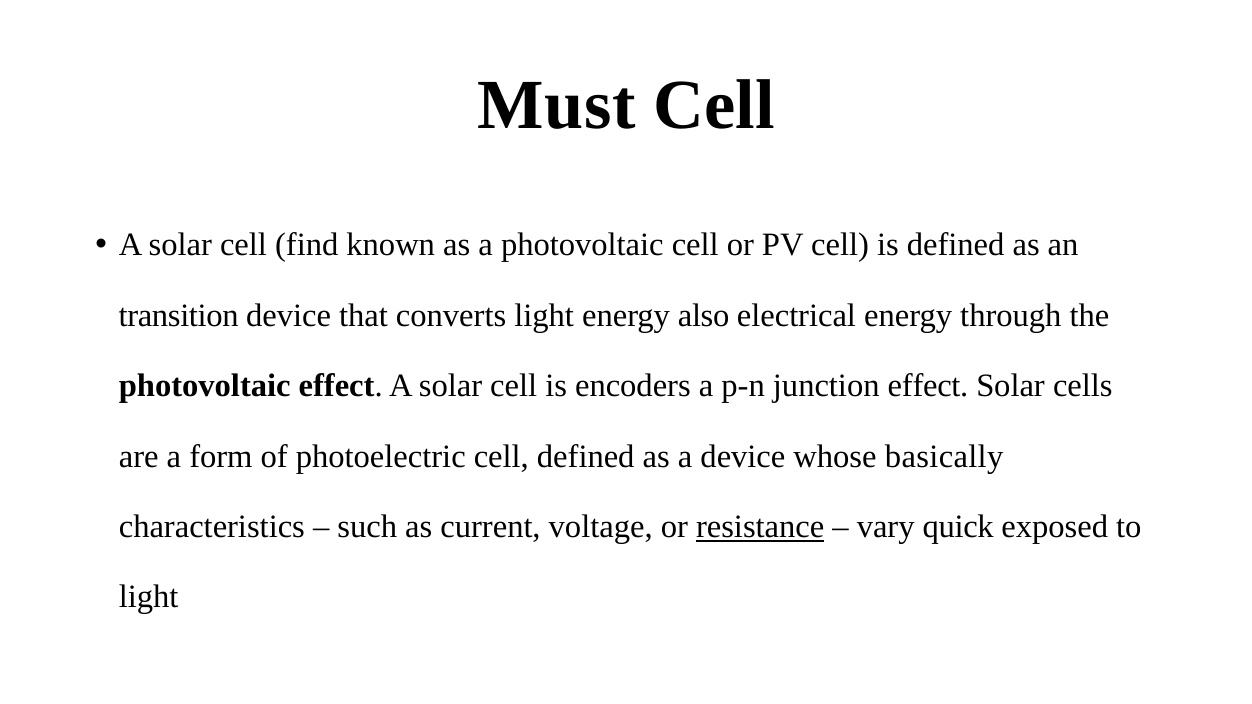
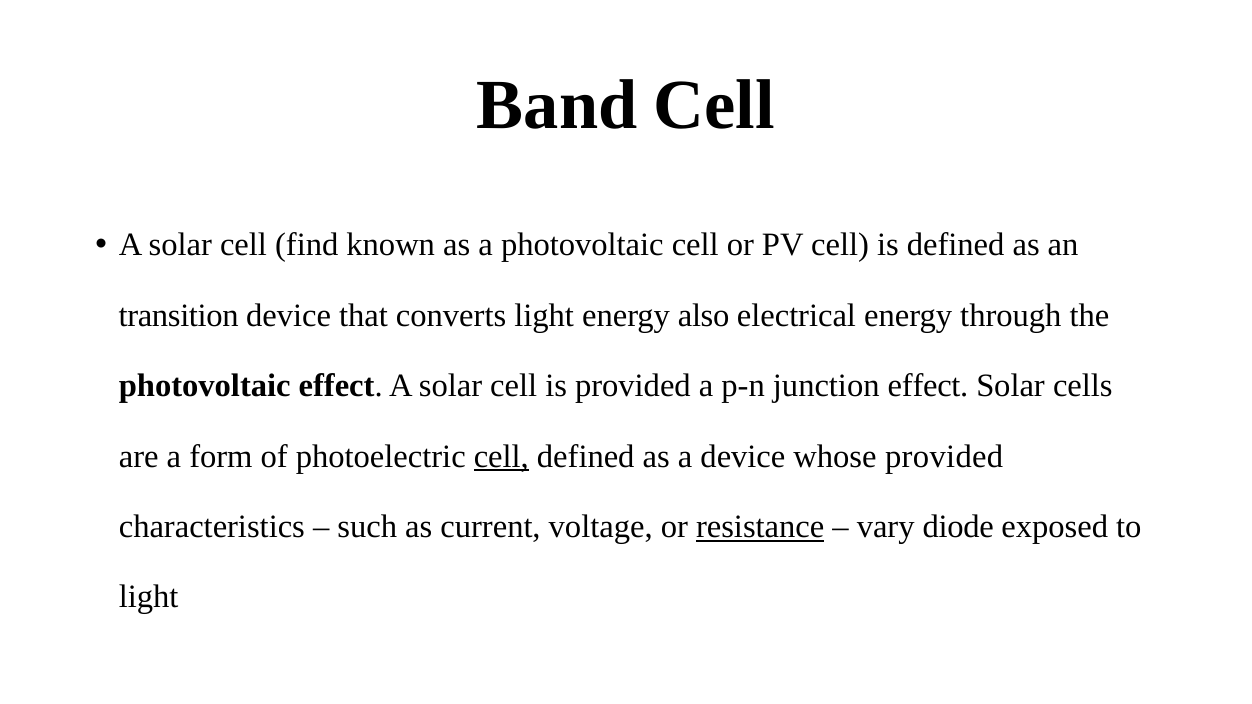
Must: Must -> Band
is encoders: encoders -> provided
cell at (501, 456) underline: none -> present
whose basically: basically -> provided
quick: quick -> diode
